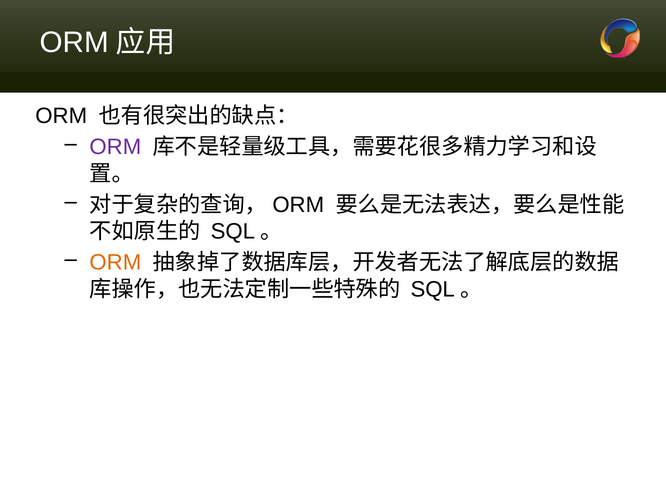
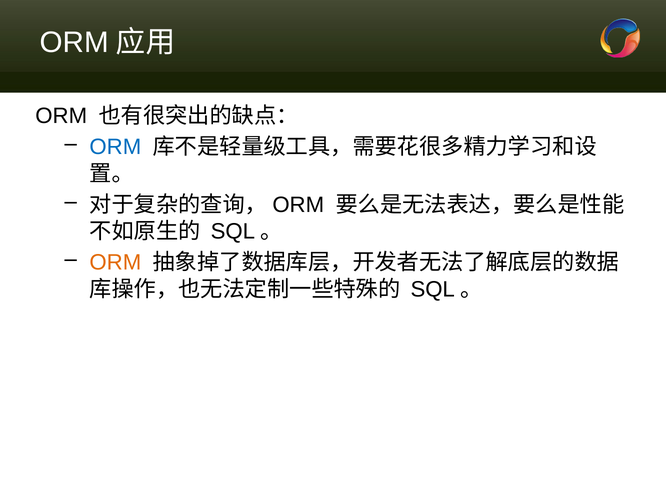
ORM at (115, 147) colour: purple -> blue
